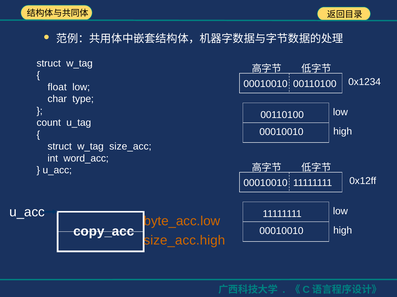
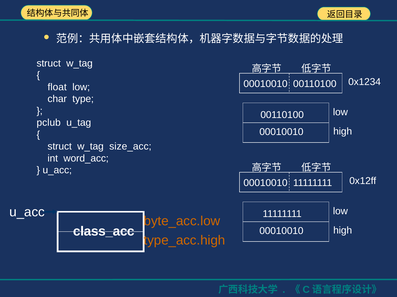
count: count -> pclub
copy_acc: copy_acc -> class_acc
size_acc.high: size_acc.high -> type_acc.high
